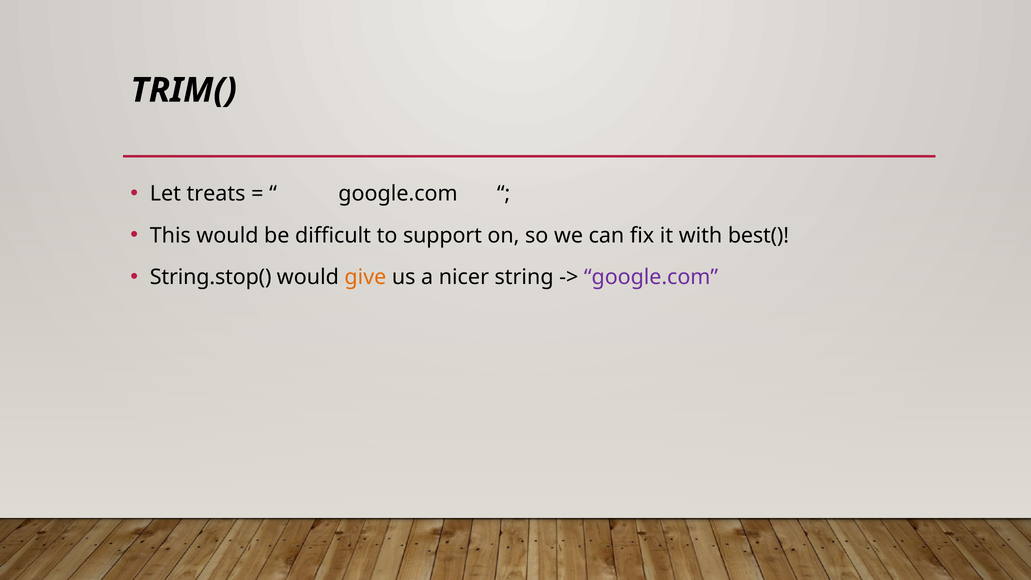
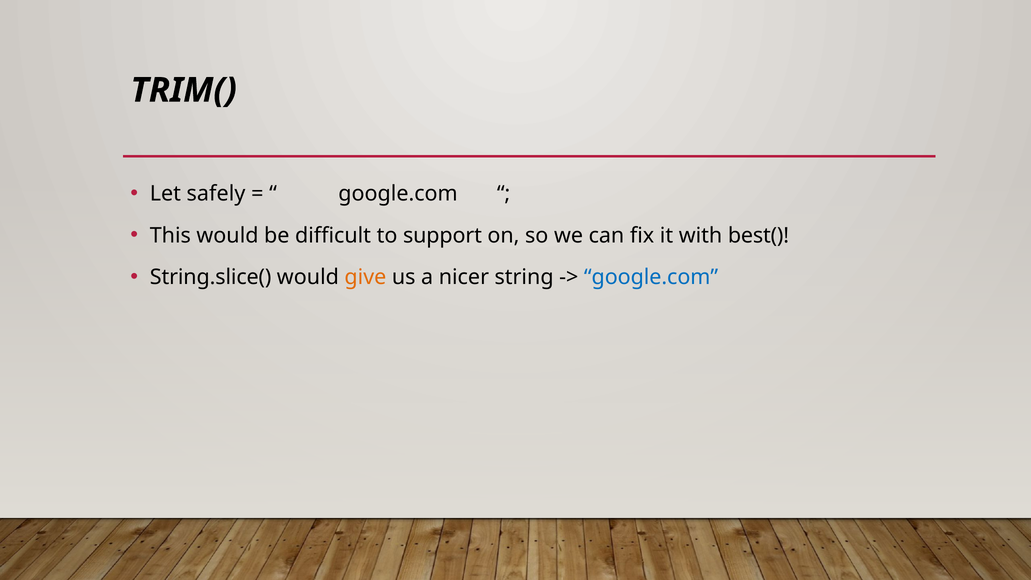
treats: treats -> safely
String.stop(: String.stop( -> String.slice(
google.com at (651, 277) colour: purple -> blue
